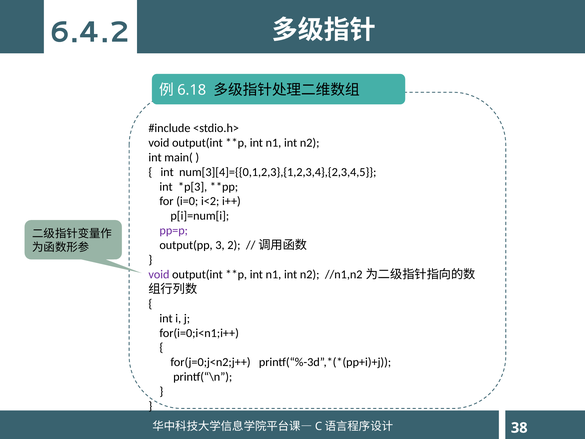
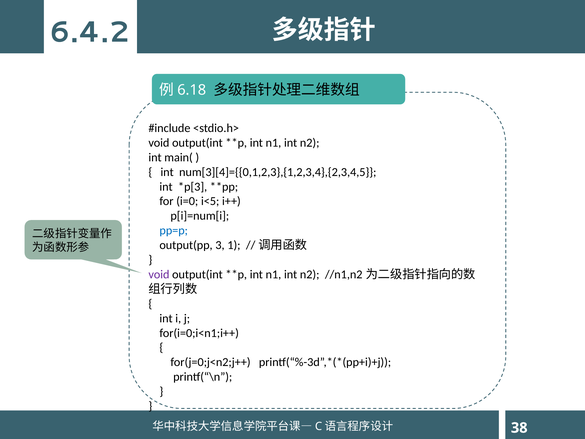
i<2: i<2 -> i<5
pp=p colour: purple -> blue
2: 2 -> 1
